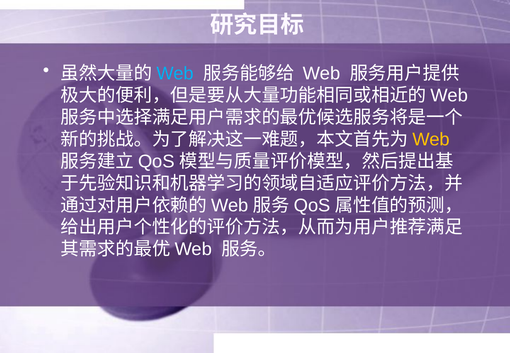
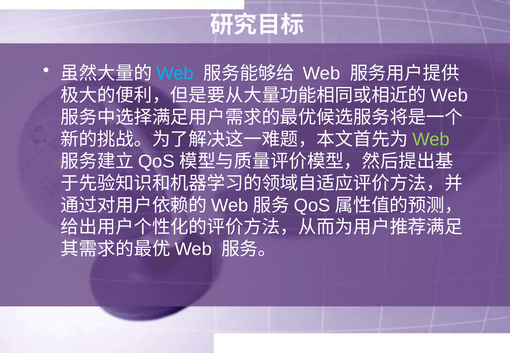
Web at (431, 139) colour: yellow -> light green
